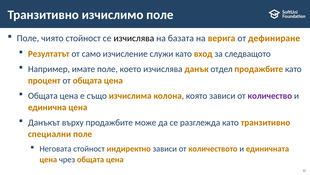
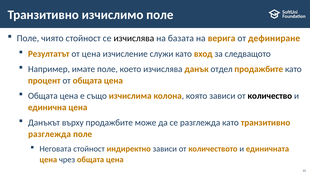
от само: само -> цена
количество colour: purple -> black
специални at (50, 134): специални -> разглежда
